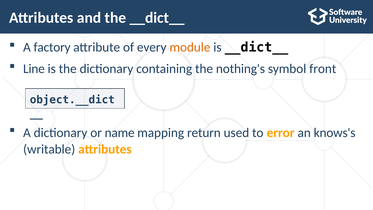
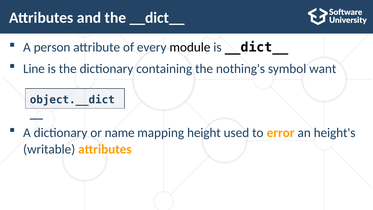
factory: factory -> person
module colour: orange -> black
front: front -> want
return: return -> height
knows's: knows's -> height's
